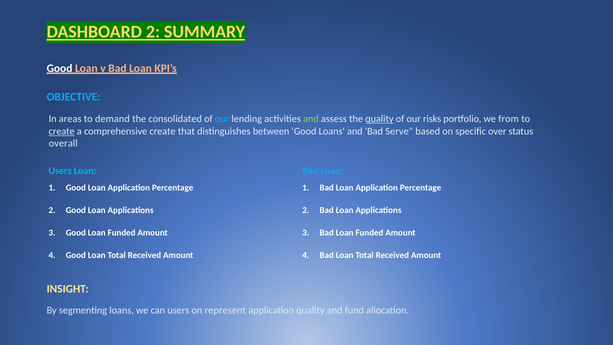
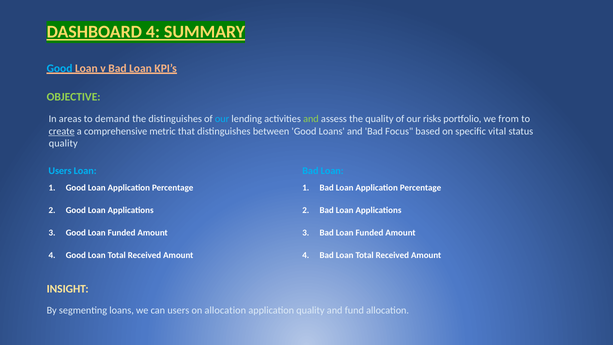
DASHBOARD 2: 2 -> 4
Good at (60, 68) colour: white -> light blue
OBJECTIVE colour: light blue -> light green
the consolidated: consolidated -> distinguishes
quality at (379, 119) underline: present -> none
comprehensive create: create -> metric
Serve: Serve -> Focus
over: over -> vital
overall at (63, 143): overall -> quality
on represent: represent -> allocation
